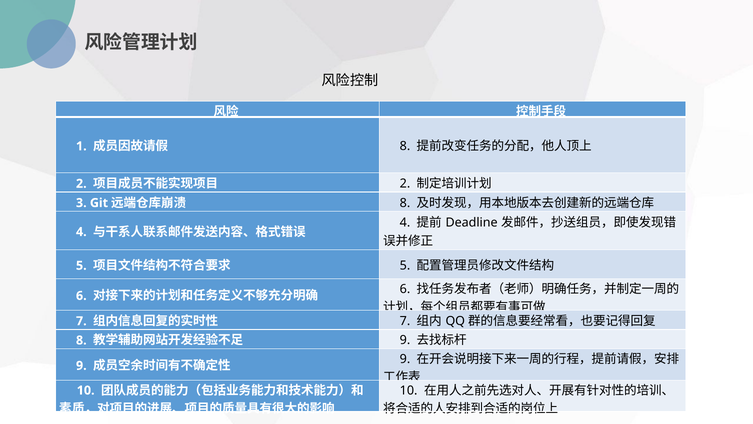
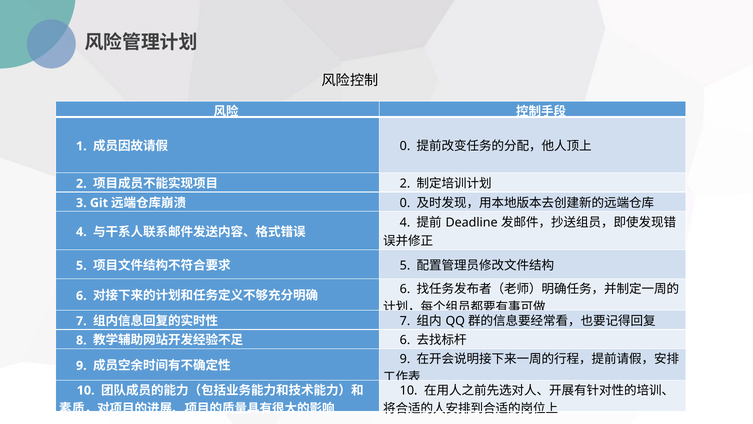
8 at (405, 146): 8 -> 0
8 at (405, 203): 8 -> 0
9 at (405, 340): 9 -> 6
